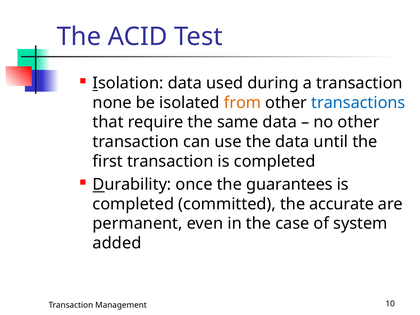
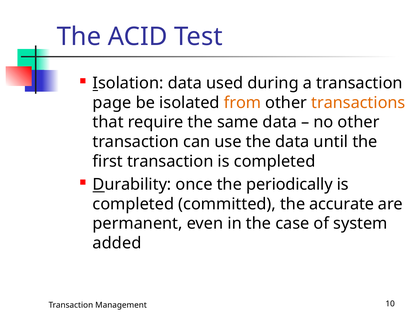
none: none -> page
transactions colour: blue -> orange
guarantees: guarantees -> periodically
